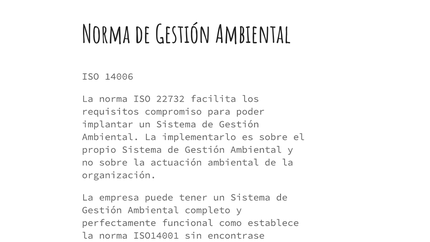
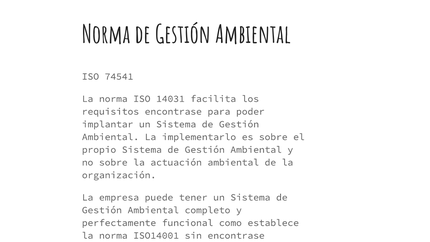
14006: 14006 -> 74541
22732: 22732 -> 14031
requisitos compromiso: compromiso -> encontrase
